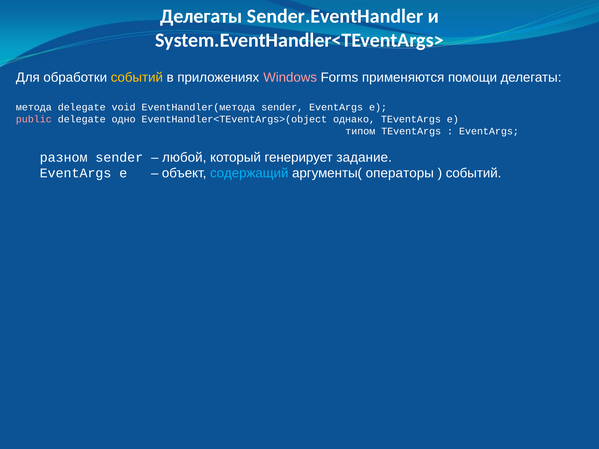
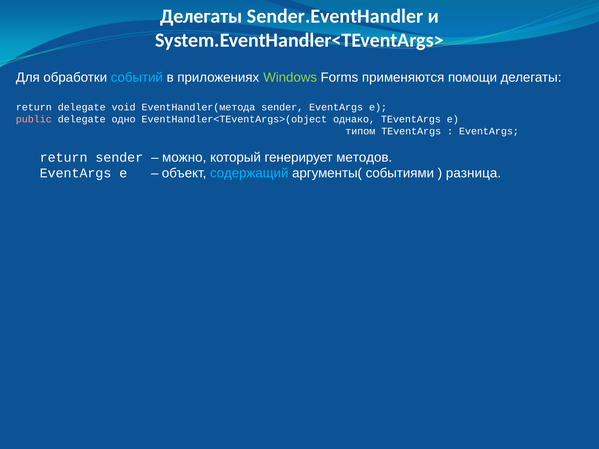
событий at (137, 78) colour: yellow -> light blue
Windows colour: pink -> light green
метода at (34, 107): метода -> return
разном at (64, 157): разном -> return
любой: любой -> можно
задание: задание -> методов
операторы: операторы -> событиями
событий at (474, 173): событий -> разница
